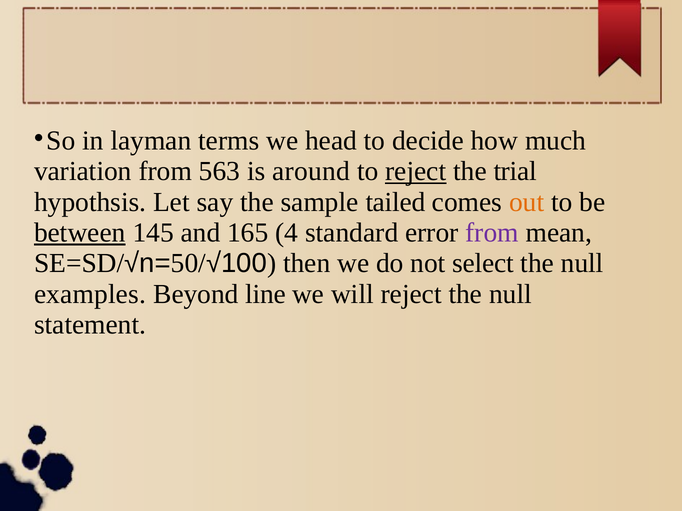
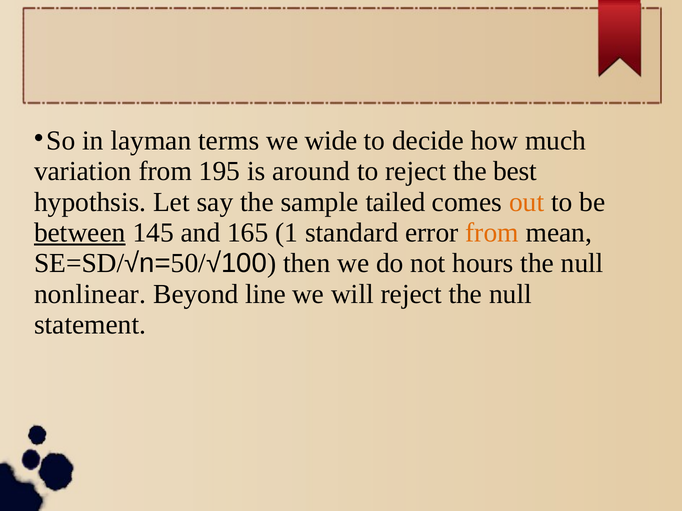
head: head -> wide
563: 563 -> 195
reject at (416, 171) underline: present -> none
trial: trial -> best
4: 4 -> 1
from at (492, 233) colour: purple -> orange
select: select -> hours
examples: examples -> nonlinear
